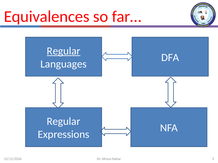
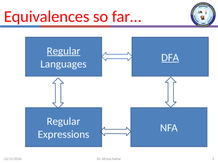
DFA underline: none -> present
